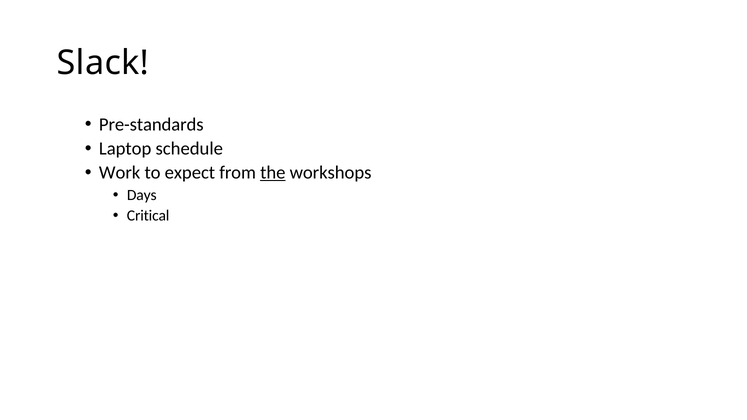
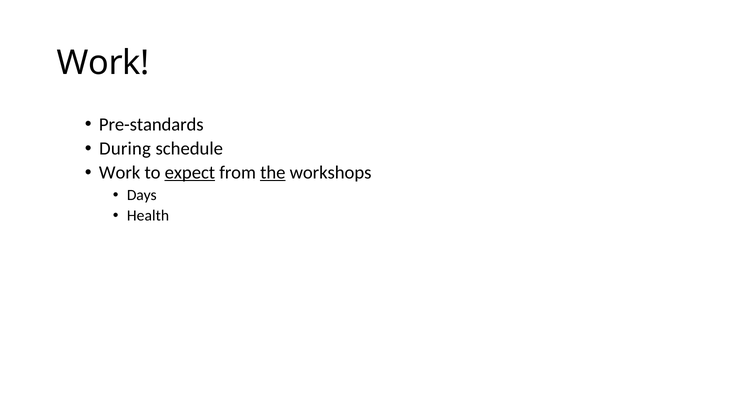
Slack at (103, 63): Slack -> Work
Laptop: Laptop -> During
expect underline: none -> present
Critical: Critical -> Health
